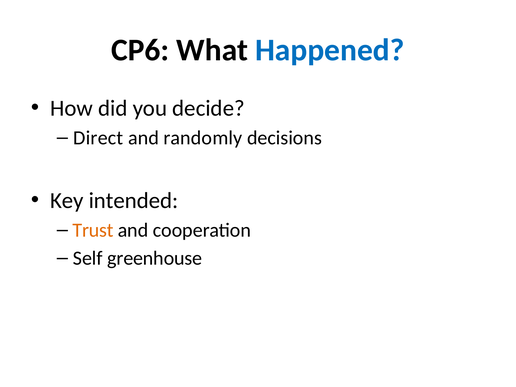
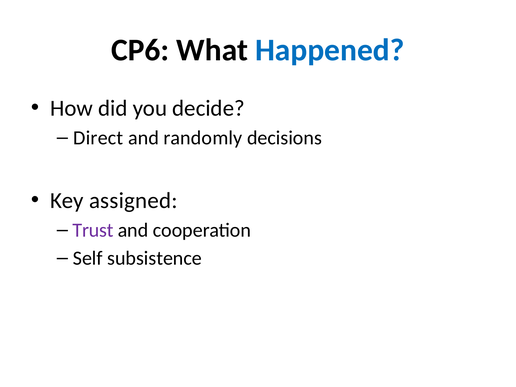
intended: intended -> assigned
Trust colour: orange -> purple
greenhouse: greenhouse -> subsistence
